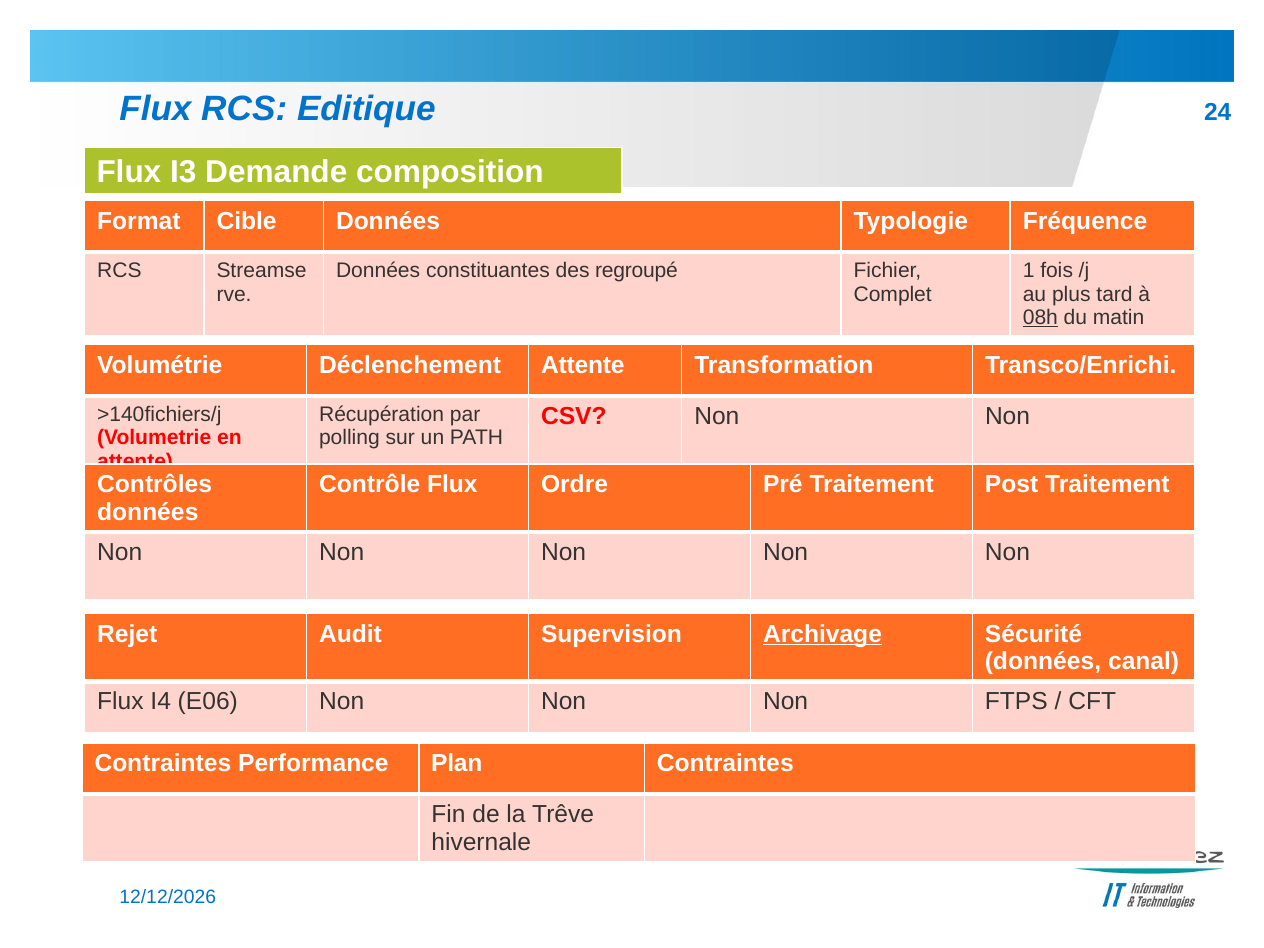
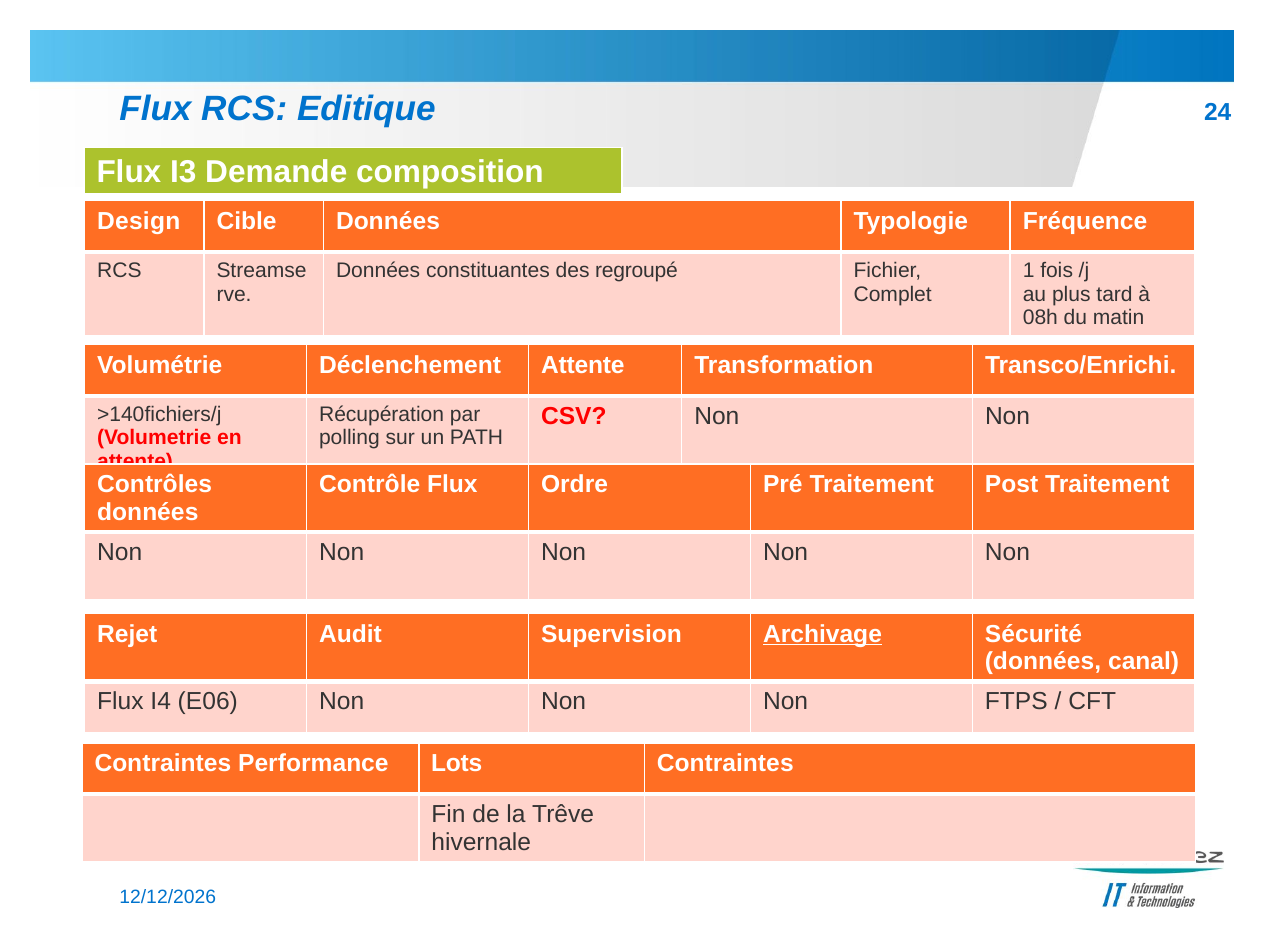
Format: Format -> Design
08h underline: present -> none
Plan: Plan -> Lots
